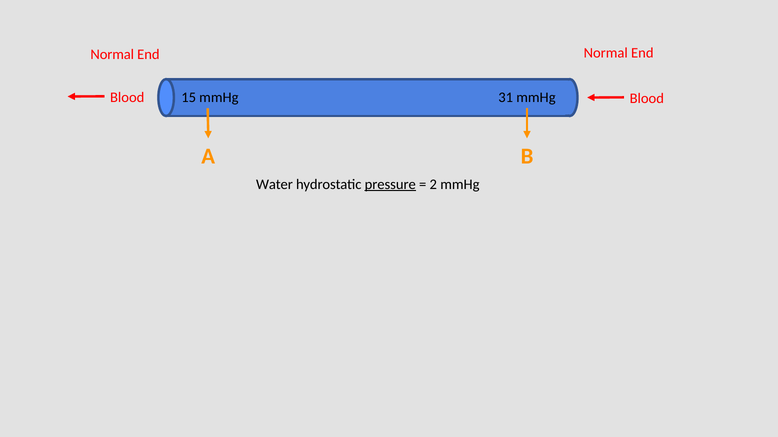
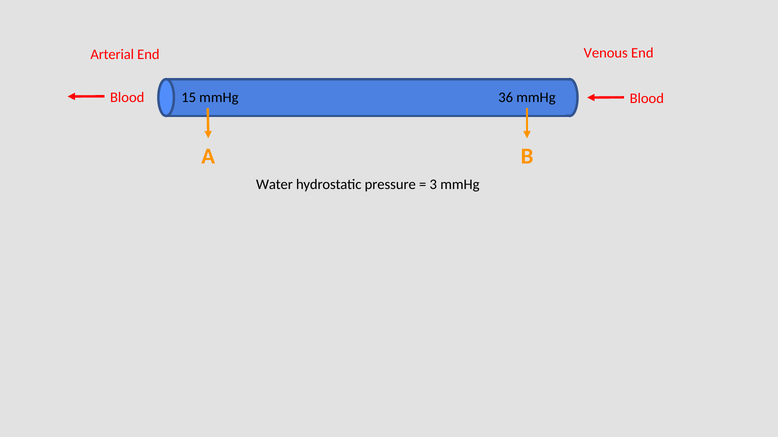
Normal at (606, 53): Normal -> Venous
Normal at (112, 55): Normal -> Arterial
31: 31 -> 36
pressure underline: present -> none
2: 2 -> 3
